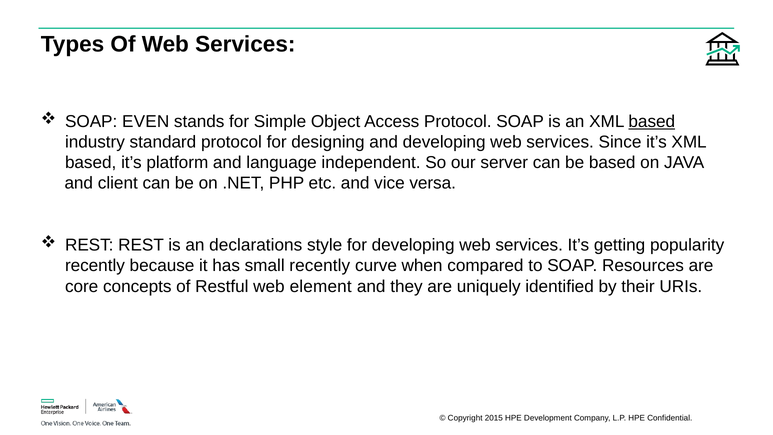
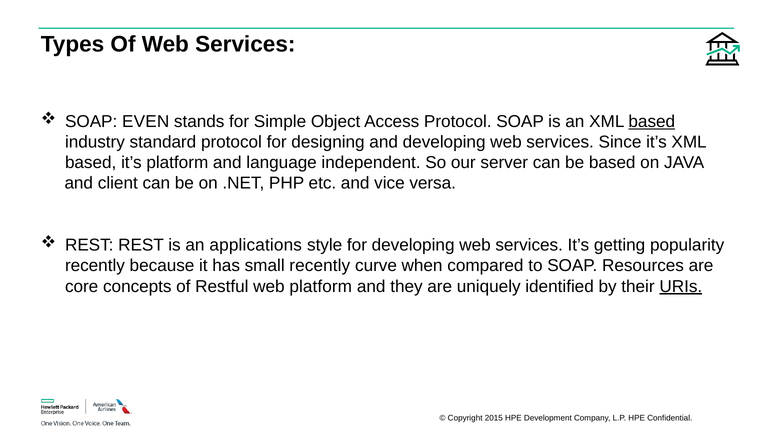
declarations: declarations -> applications
web element: element -> platform
URIs underline: none -> present
